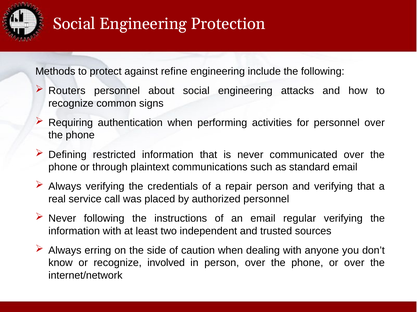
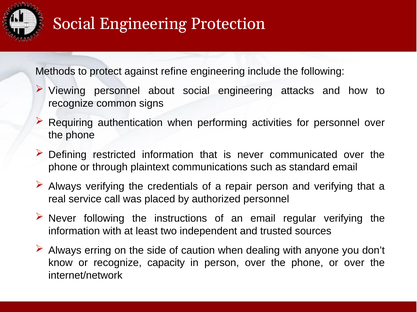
Routers: Routers -> Viewing
involved: involved -> capacity
